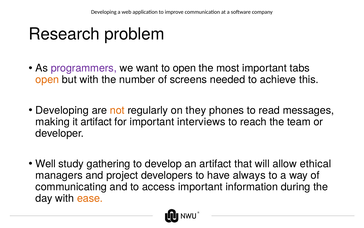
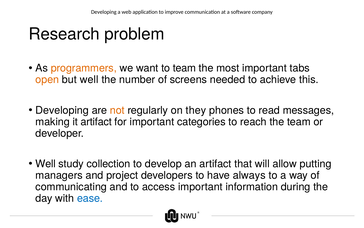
programmers colour: purple -> orange
to open: open -> team
but with: with -> well
interviews: interviews -> categories
gathering: gathering -> collection
ethical: ethical -> putting
ease colour: orange -> blue
